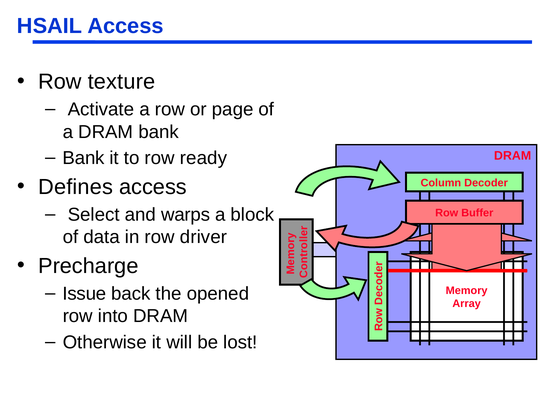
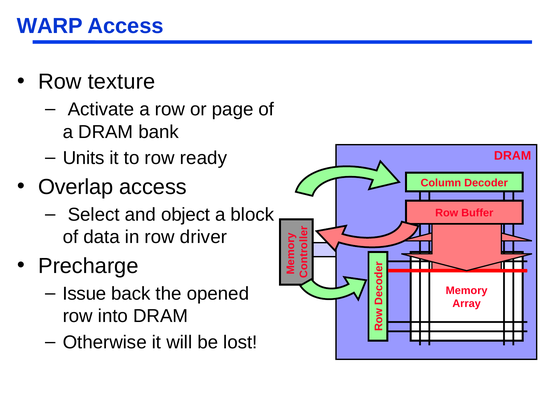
HSAIL: HSAIL -> WARP
Bank at (84, 158): Bank -> Units
Defines: Defines -> Overlap
warps: warps -> object
